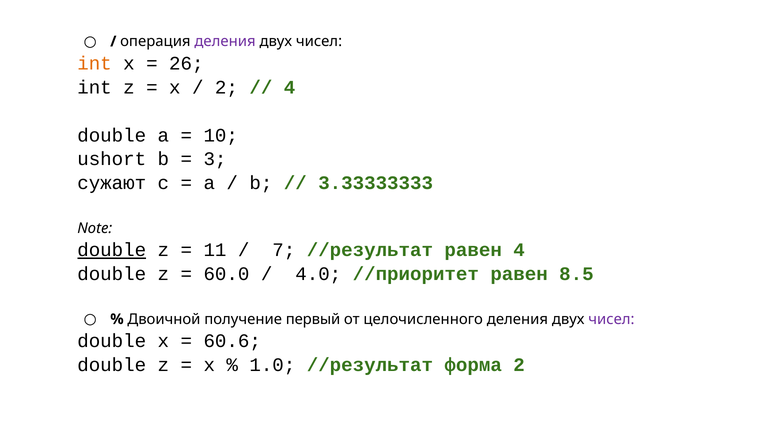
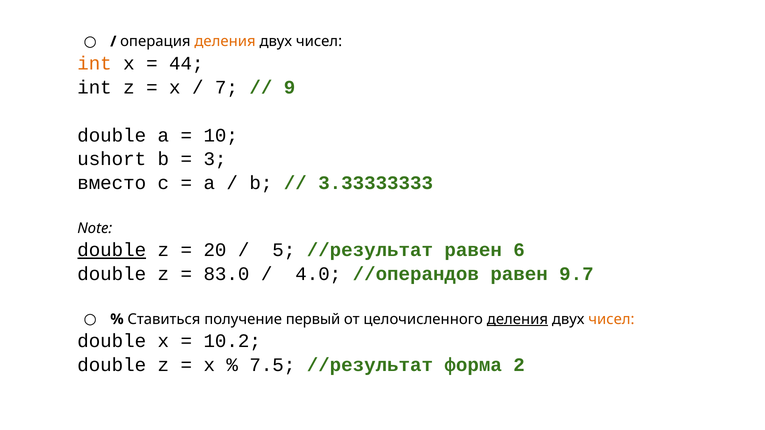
деления at (225, 42) colour: purple -> orange
26: 26 -> 44
2 at (226, 87): 2 -> 7
4 at (290, 87): 4 -> 9
сужают: сужают -> вместо
11: 11 -> 20
7: 7 -> 5
равен 4: 4 -> 6
60.0: 60.0 -> 83.0
//приоритет: //приоритет -> //операндов
8.5: 8.5 -> 9.7
Двоичной: Двоичной -> Ставиться
деления at (517, 319) underline: none -> present
чисел at (611, 319) colour: purple -> orange
60.6: 60.6 -> 10.2
1.0: 1.0 -> 7.5
